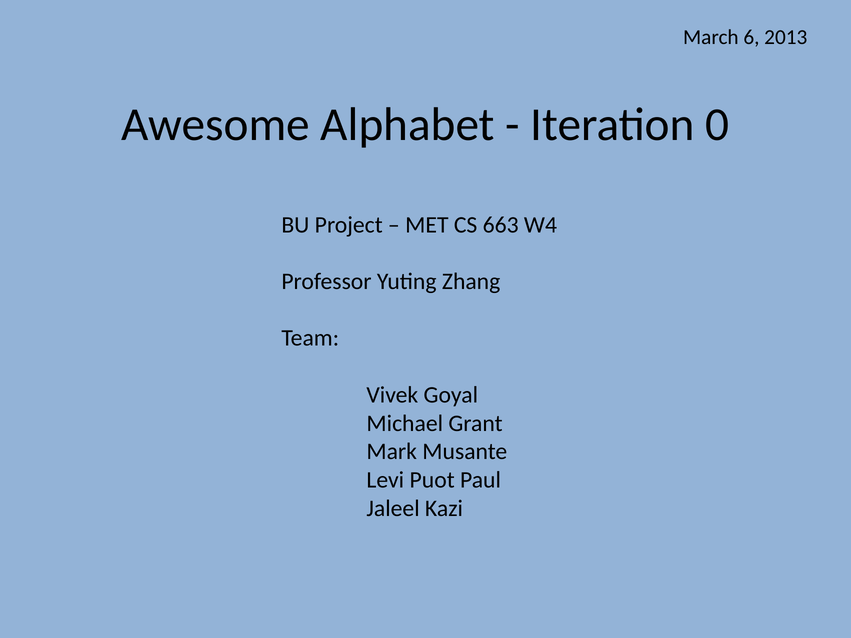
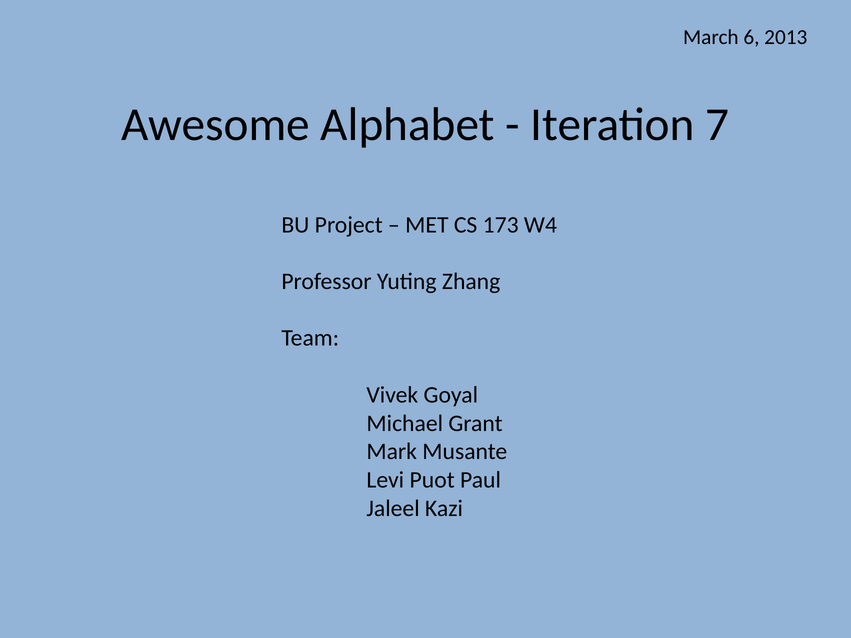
0: 0 -> 7
663: 663 -> 173
